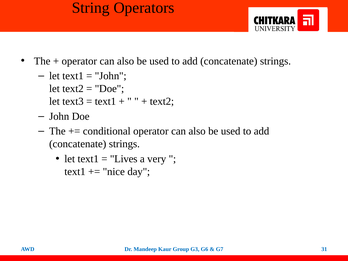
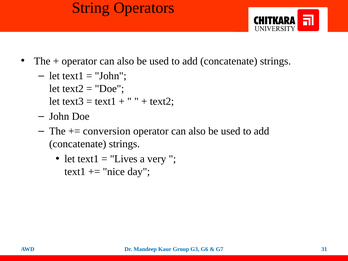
conditional: conditional -> conversion
